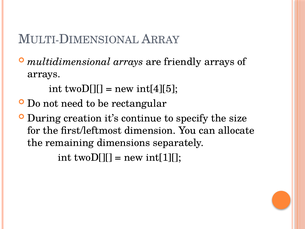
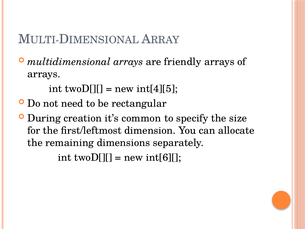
continue: continue -> common
int[1][: int[1][ -> int[6][
